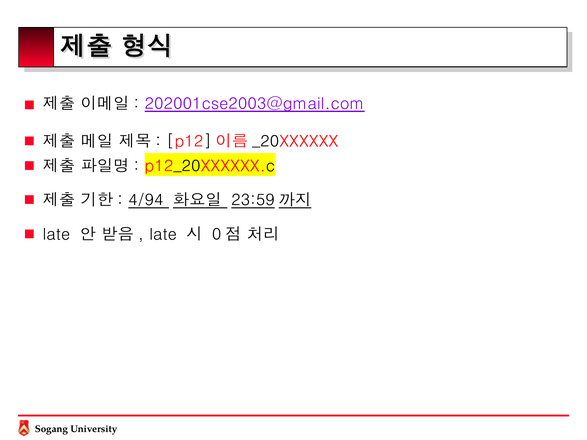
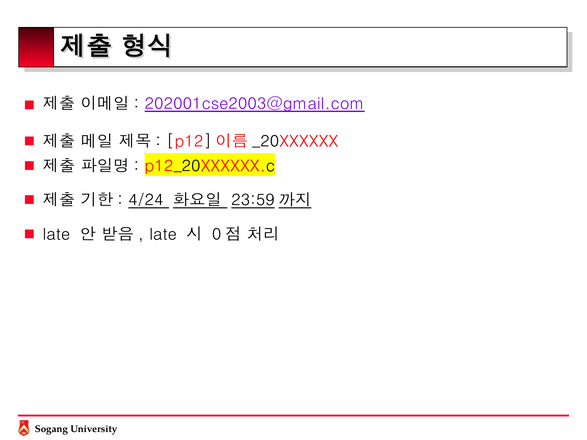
4/94: 4/94 -> 4/24
